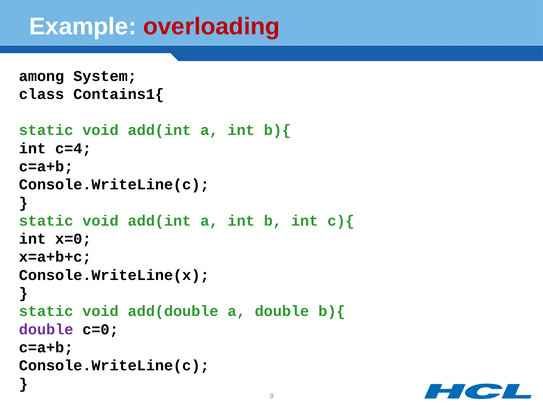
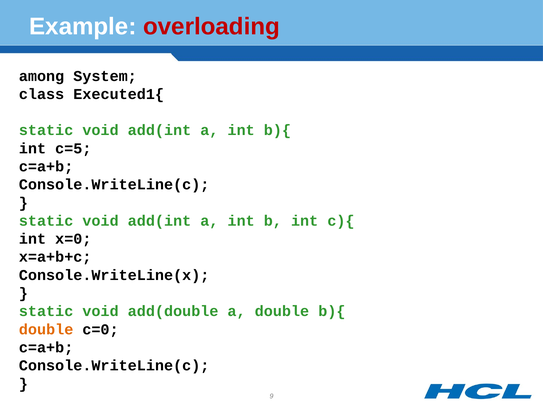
Contains1{: Contains1{ -> Executed1{
c=4: c=4 -> c=5
double at (46, 330) colour: purple -> orange
